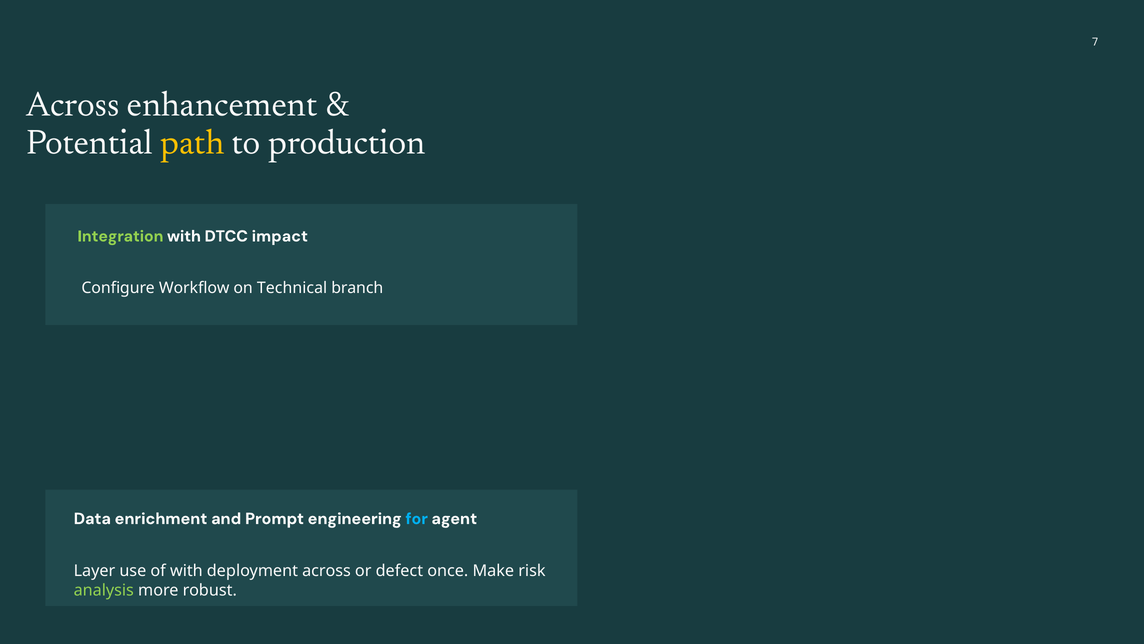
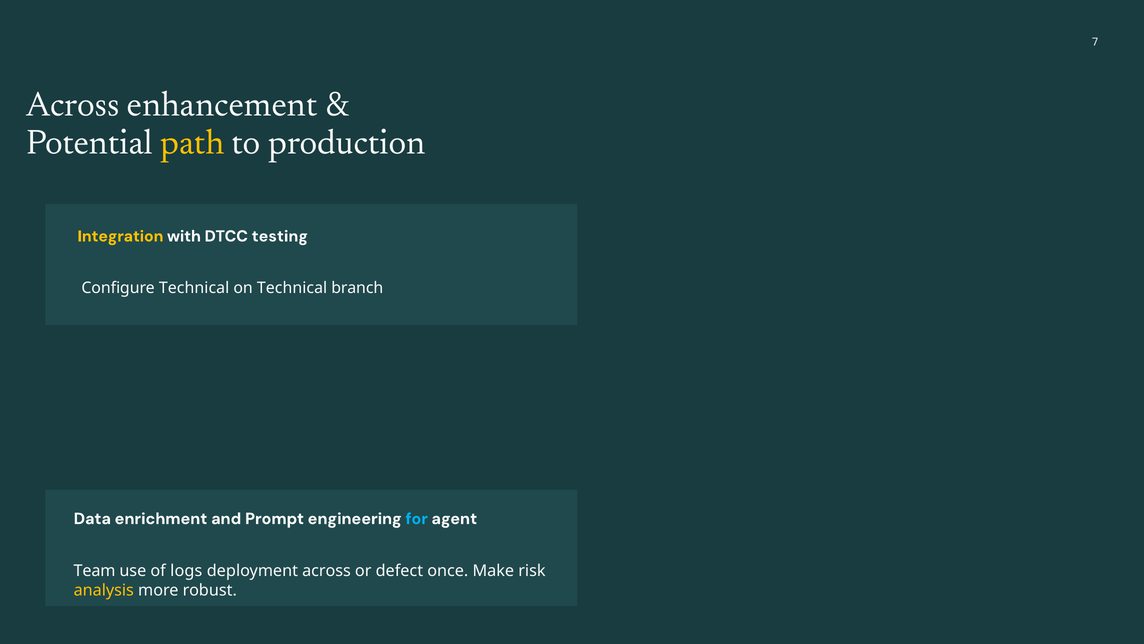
Integration colour: light green -> yellow
impact: impact -> testing
Configure Workflow: Workflow -> Technical
Layer: Layer -> Team
of with: with -> logs
analysis colour: light green -> yellow
